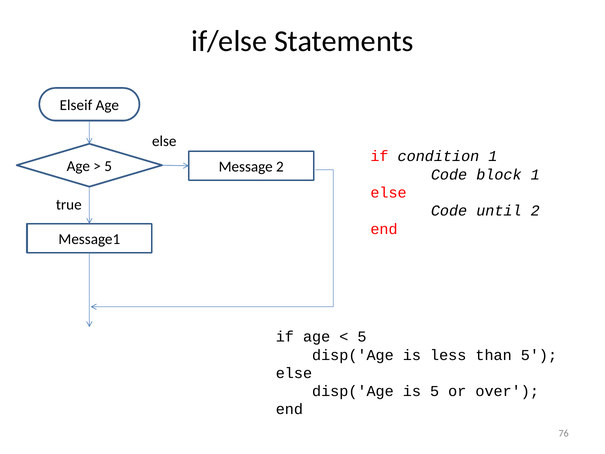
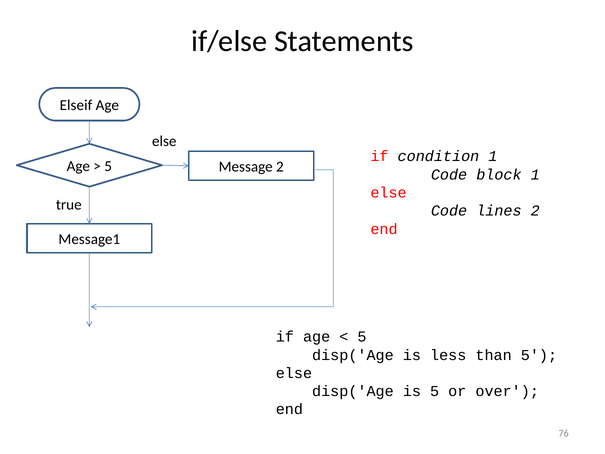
until: until -> lines
